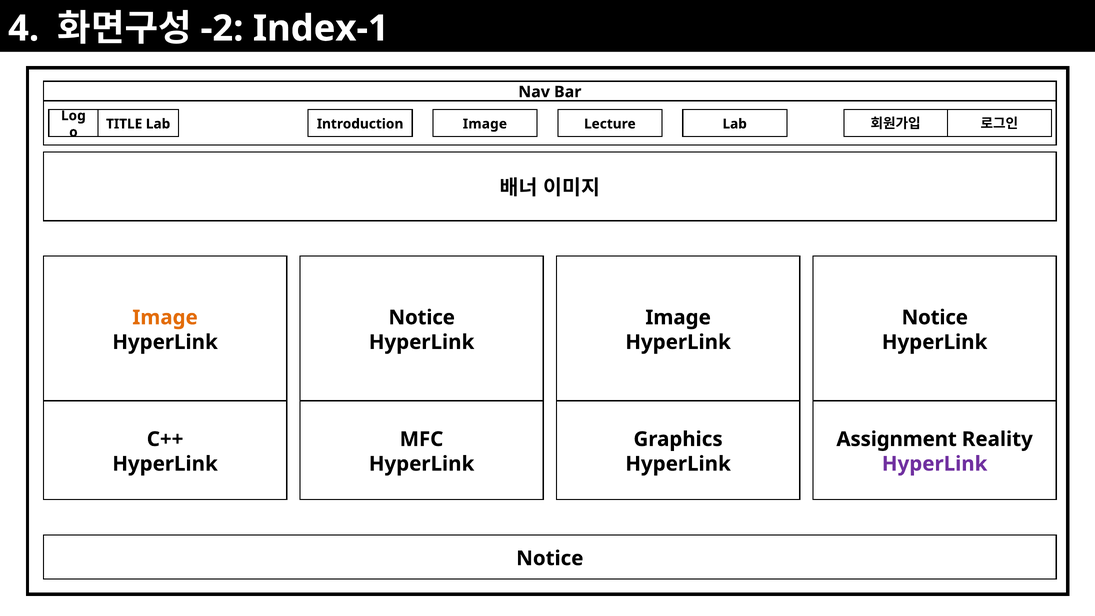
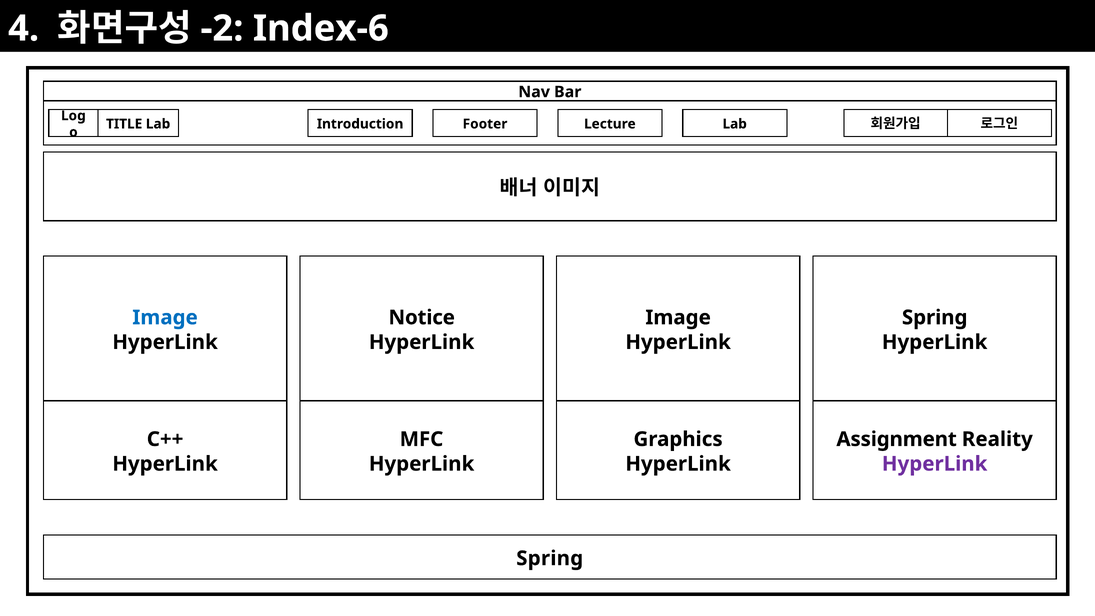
Index-1: Index-1 -> Index-6
Introduction Image: Image -> Footer
Image at (165, 317) colour: orange -> blue
Notice at (935, 317): Notice -> Spring
Notice at (550, 558): Notice -> Spring
